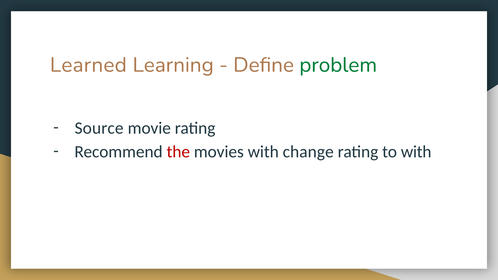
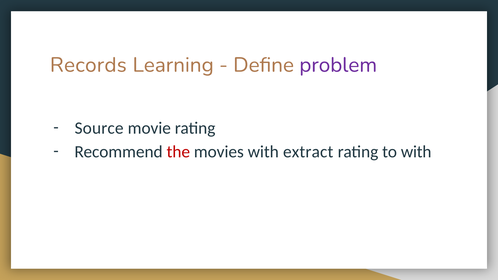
Learned: Learned -> Records
problem colour: green -> purple
change: change -> extract
